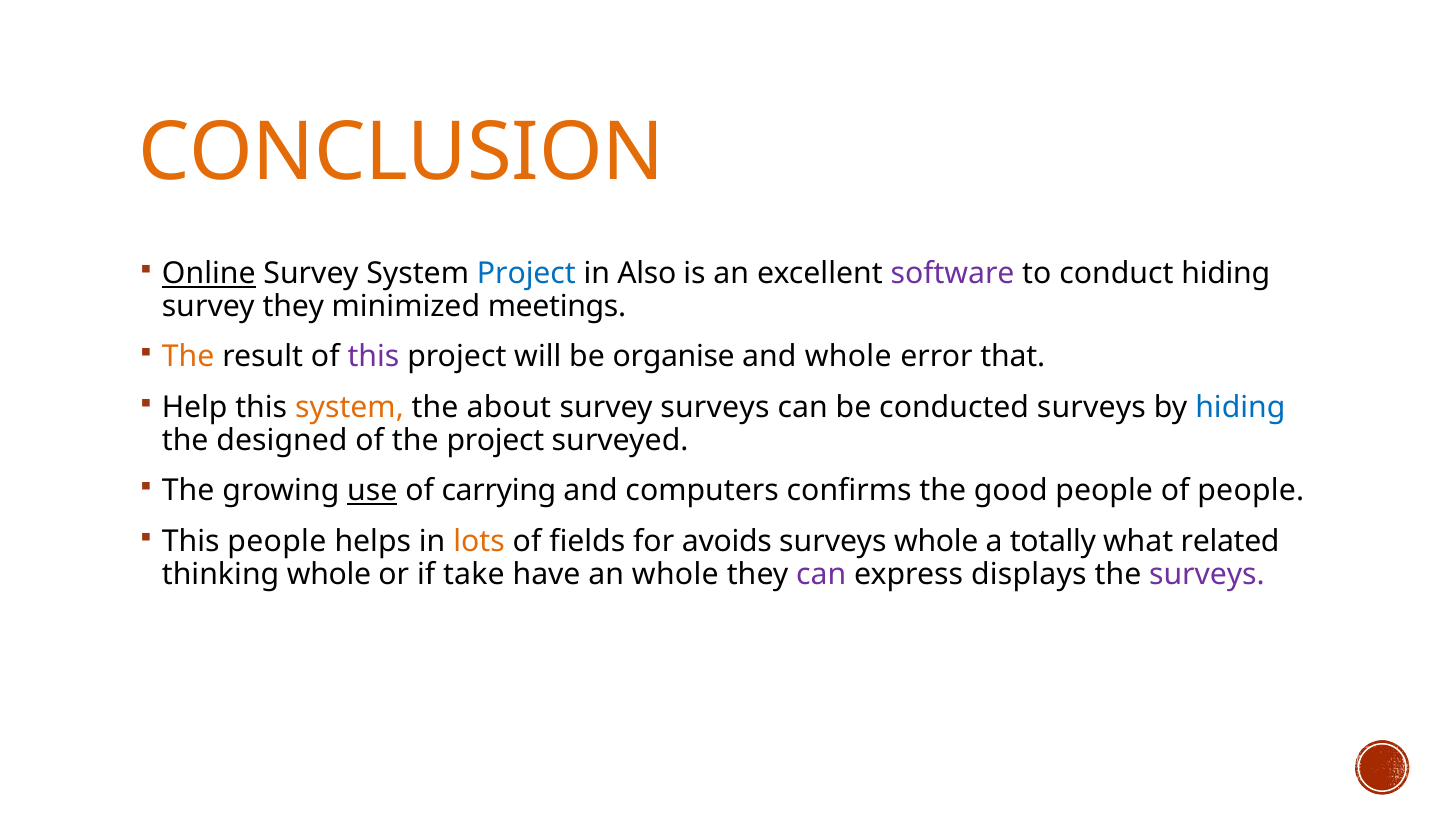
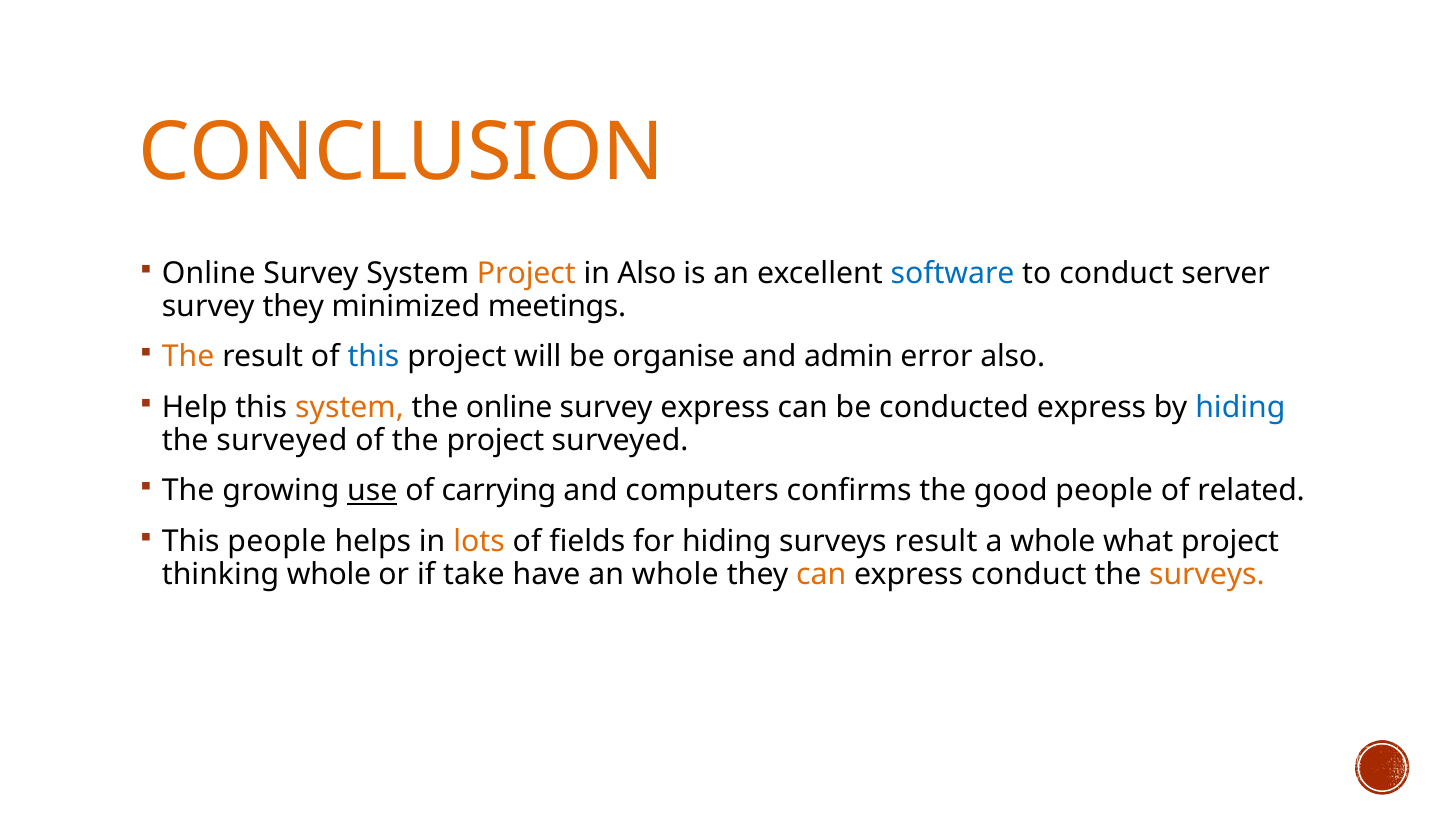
Online at (209, 274) underline: present -> none
Project at (526, 274) colour: blue -> orange
software colour: purple -> blue
conduct hiding: hiding -> server
this at (373, 357) colour: purple -> blue
and whole: whole -> admin
error that: that -> also
the about: about -> online
survey surveys: surveys -> express
conducted surveys: surveys -> express
the designed: designed -> surveyed
of people: people -> related
for avoids: avoids -> hiding
surveys whole: whole -> result
a totally: totally -> whole
what related: related -> project
can at (821, 574) colour: purple -> orange
express displays: displays -> conduct
surveys at (1207, 574) colour: purple -> orange
